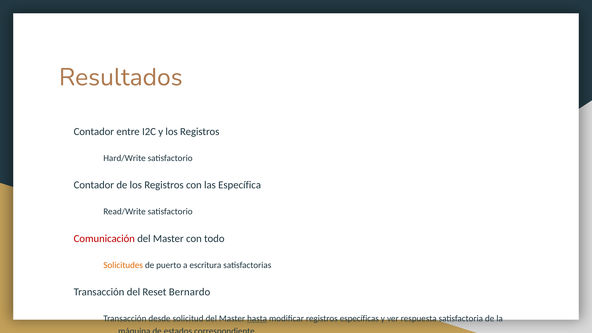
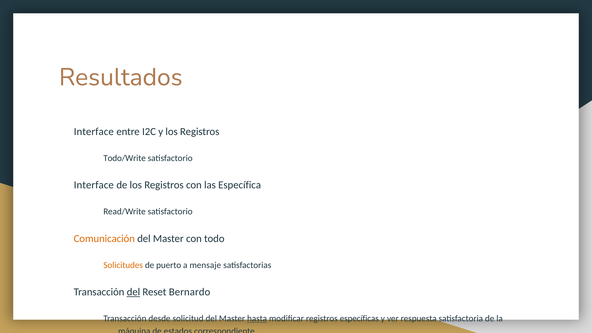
Contador at (94, 132): Contador -> Interface
Hard/Write: Hard/Write -> Todo/Write
Contador at (94, 185): Contador -> Interface
Comunicación colour: red -> orange
escritura: escritura -> mensaje
del at (133, 292) underline: none -> present
